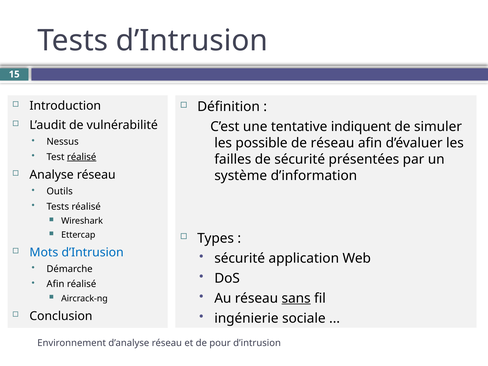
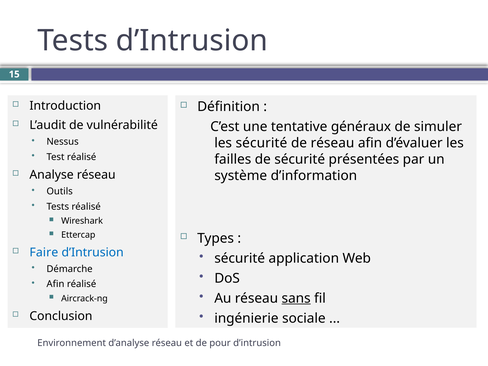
indiquent: indiquent -> généraux
les possible: possible -> sécurité
réalisé at (82, 157) underline: present -> none
Mots: Mots -> Faire
